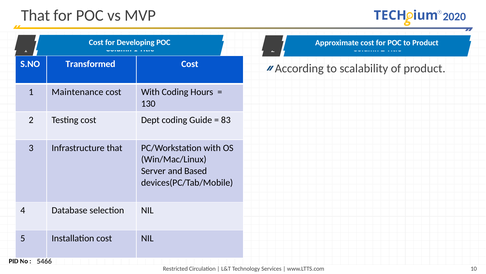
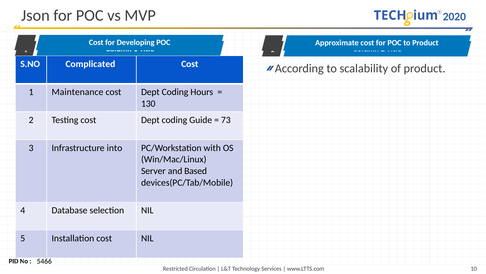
That at (36, 16): That -> Json
Transformed: Transformed -> Complicated
With at (150, 92): With -> Dept
83: 83 -> 73
Infrastructure that: that -> into
